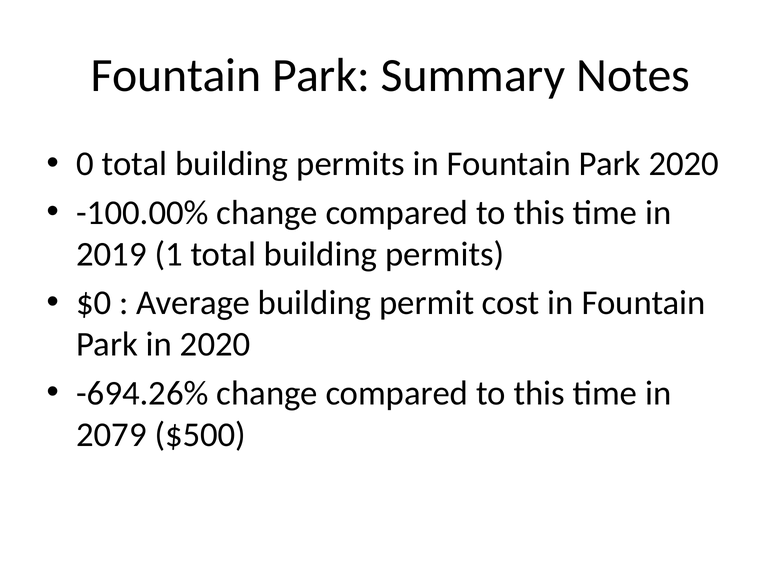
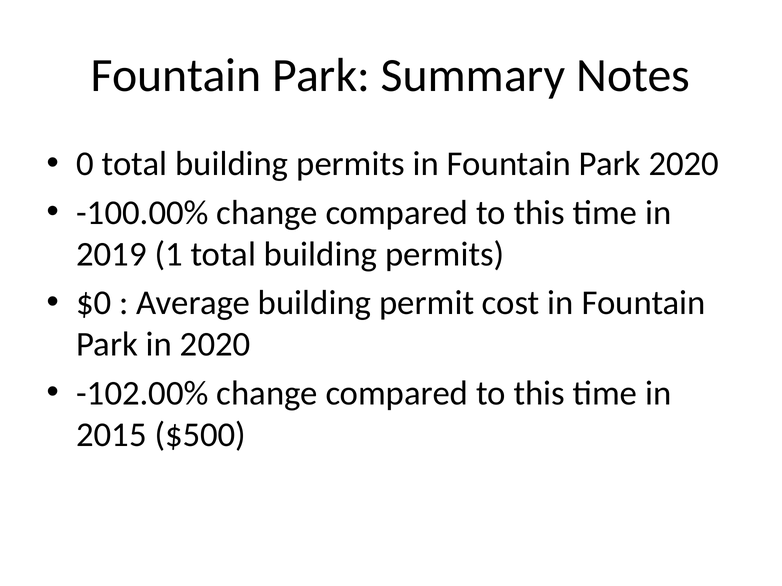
-694.26%: -694.26% -> -102.00%
2079: 2079 -> 2015
